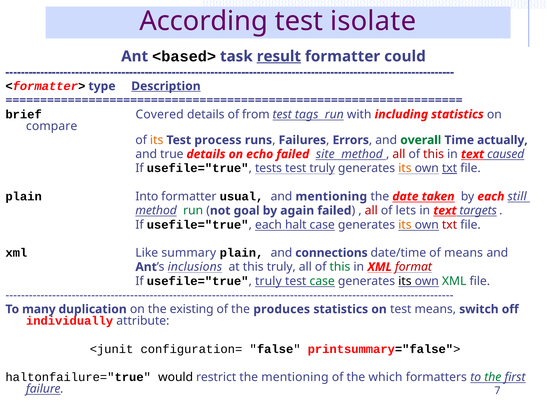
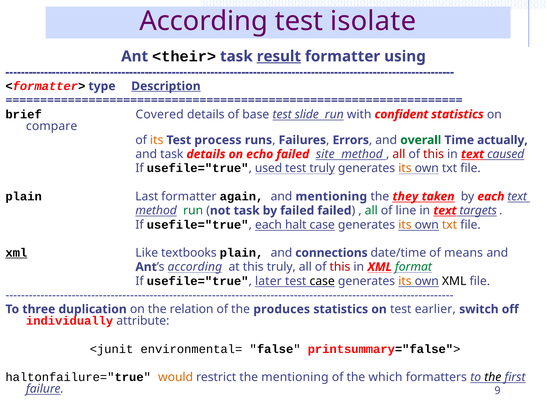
<based>: <based> -> <their>
could: could -> using
from: from -> base
tags: tags -> slide
including: including -> confident
and true: true -> task
tests: tests -> used
txt at (450, 168) underline: present -> none
Into: Into -> Last
usual: usual -> again
date: date -> they
each still: still -> text
not goal: goal -> task
by again: again -> failed
all at (371, 211) colour: red -> green
lets: lets -> line
txt at (450, 225) colour: red -> orange
xml at (16, 253) underline: none -> present
summary: summary -> textbooks
Ant’s inclusions: inclusions -> according
this at (340, 267) colour: green -> red
format colour: red -> green
usefile="true truly: truly -> later
case at (322, 281) colour: green -> black
its at (405, 281) colour: black -> orange
XML at (454, 281) colour: green -> black
many: many -> three
existing: existing -> relation
test means: means -> earlier
configuration=: configuration= -> environmental=
would colour: black -> orange
the at (493, 377) colour: green -> black
7: 7 -> 9
